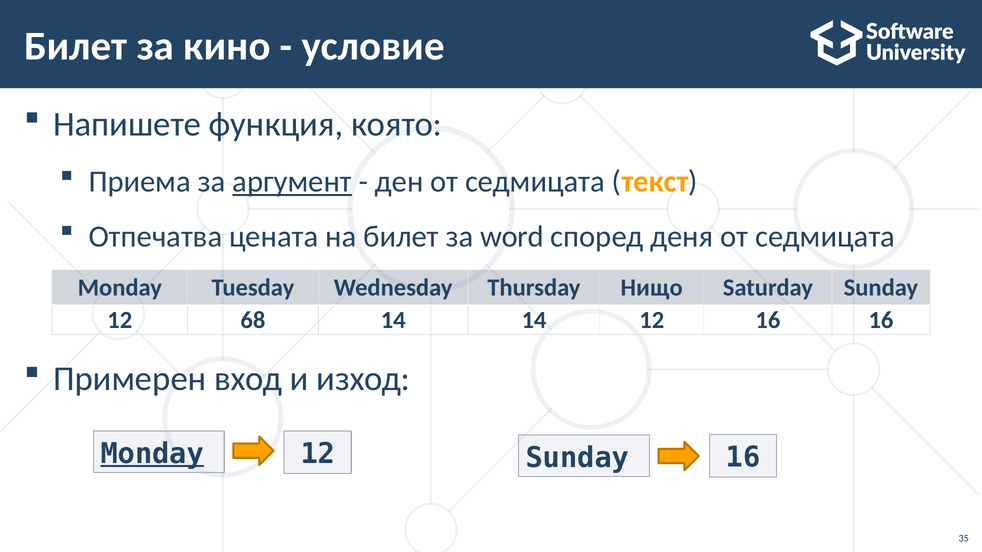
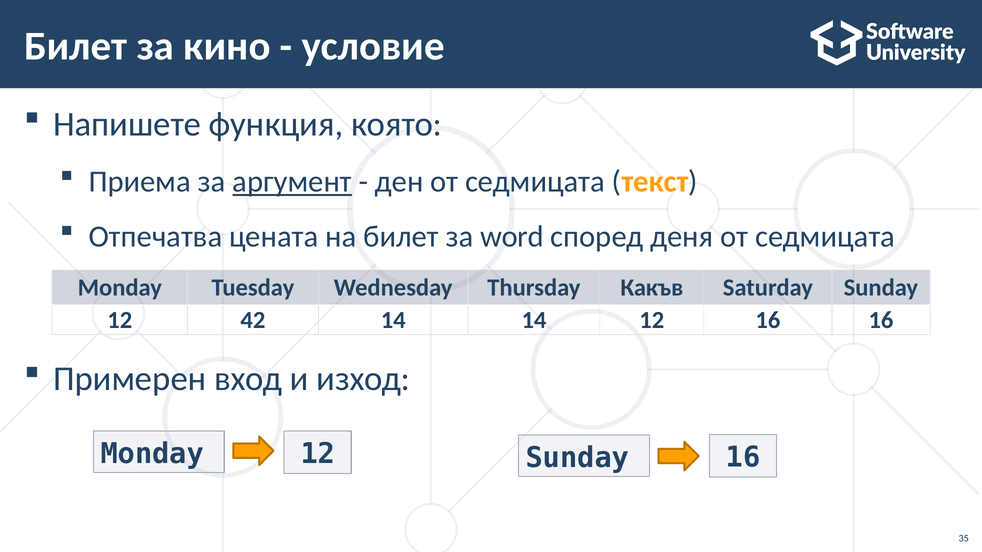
Нищо: Нищо -> Какъв
68: 68 -> 42
Monday at (152, 454) underline: present -> none
